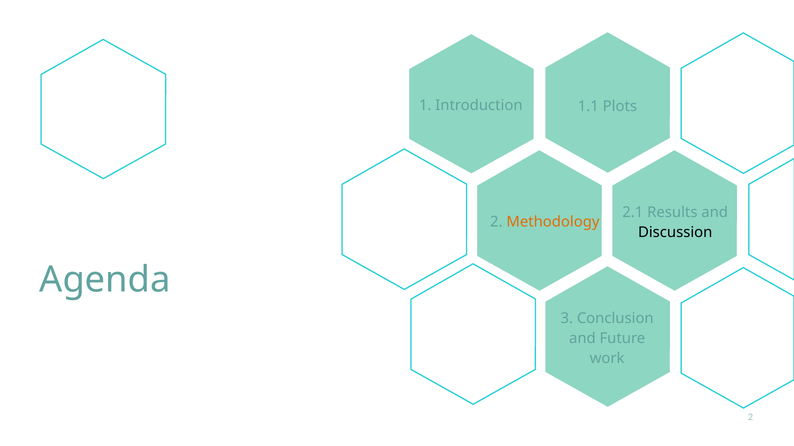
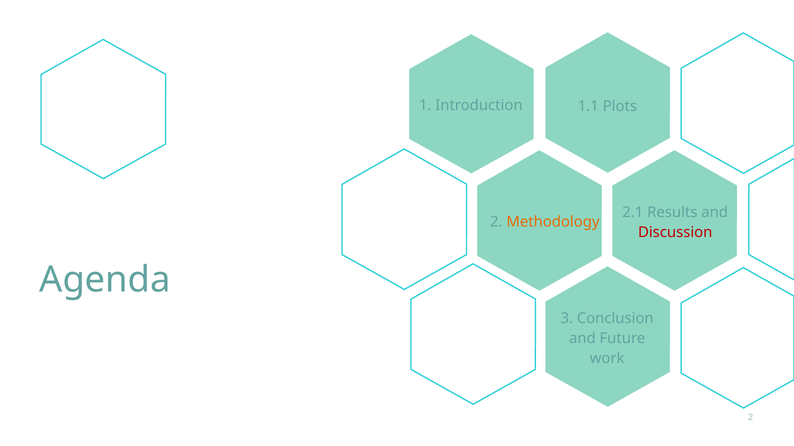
Discussion colour: black -> red
